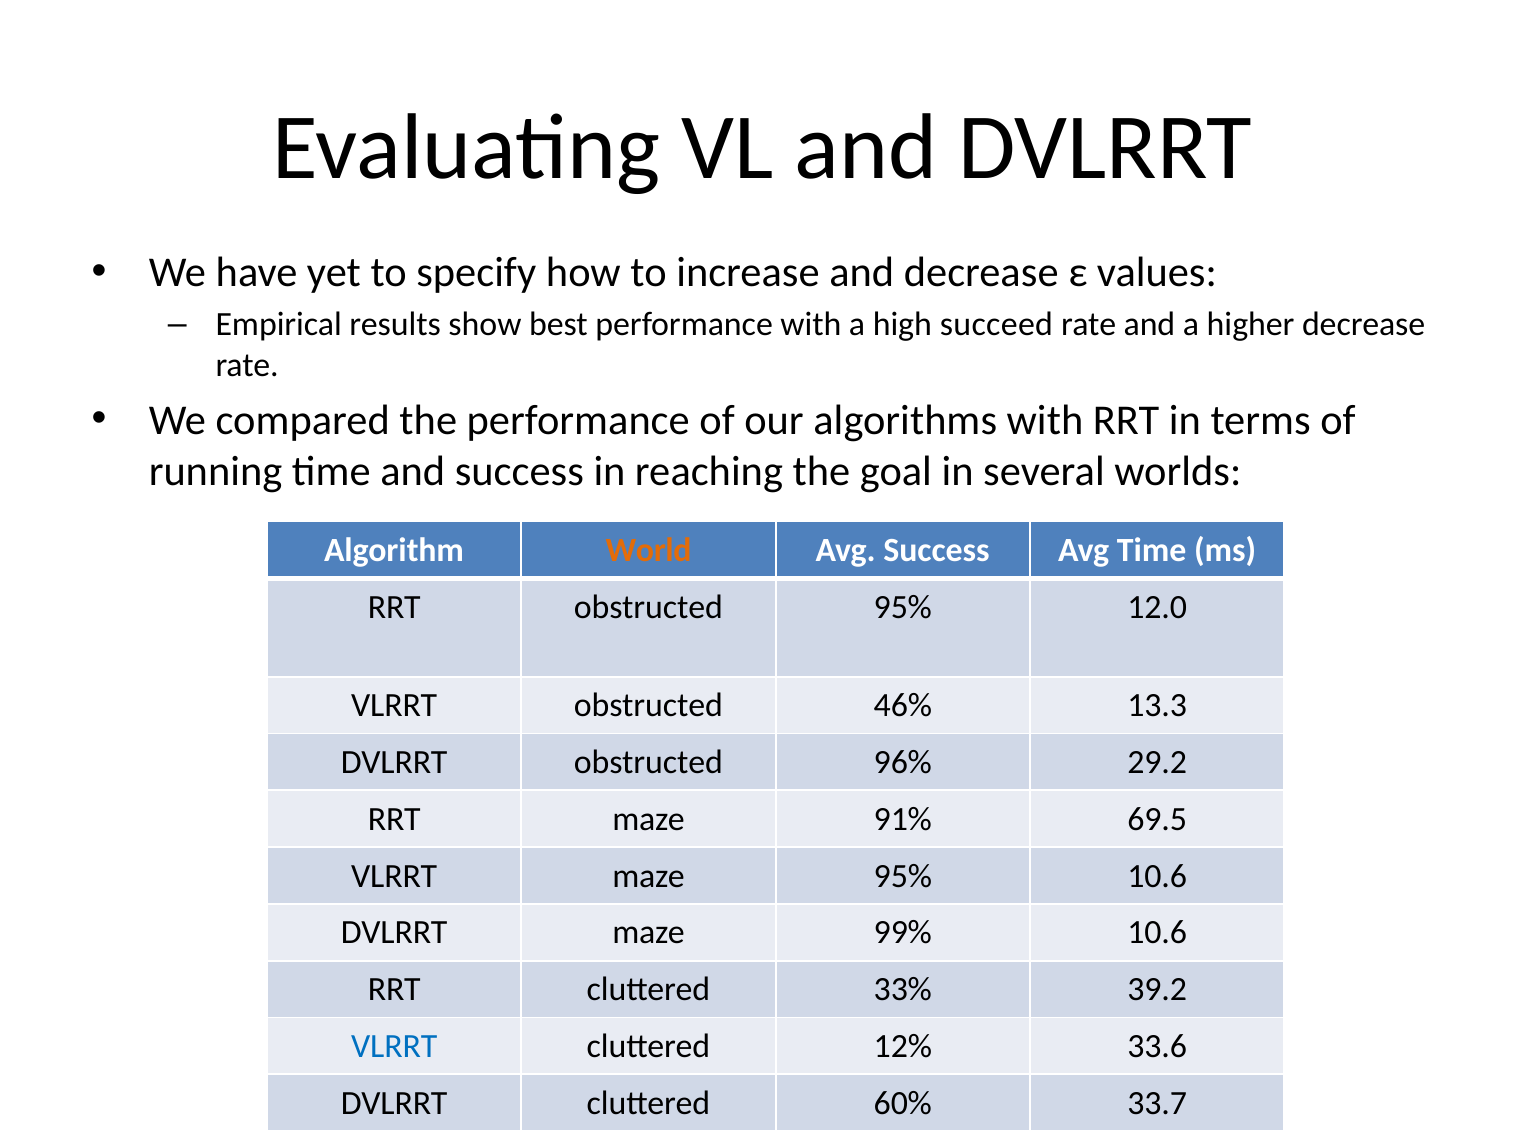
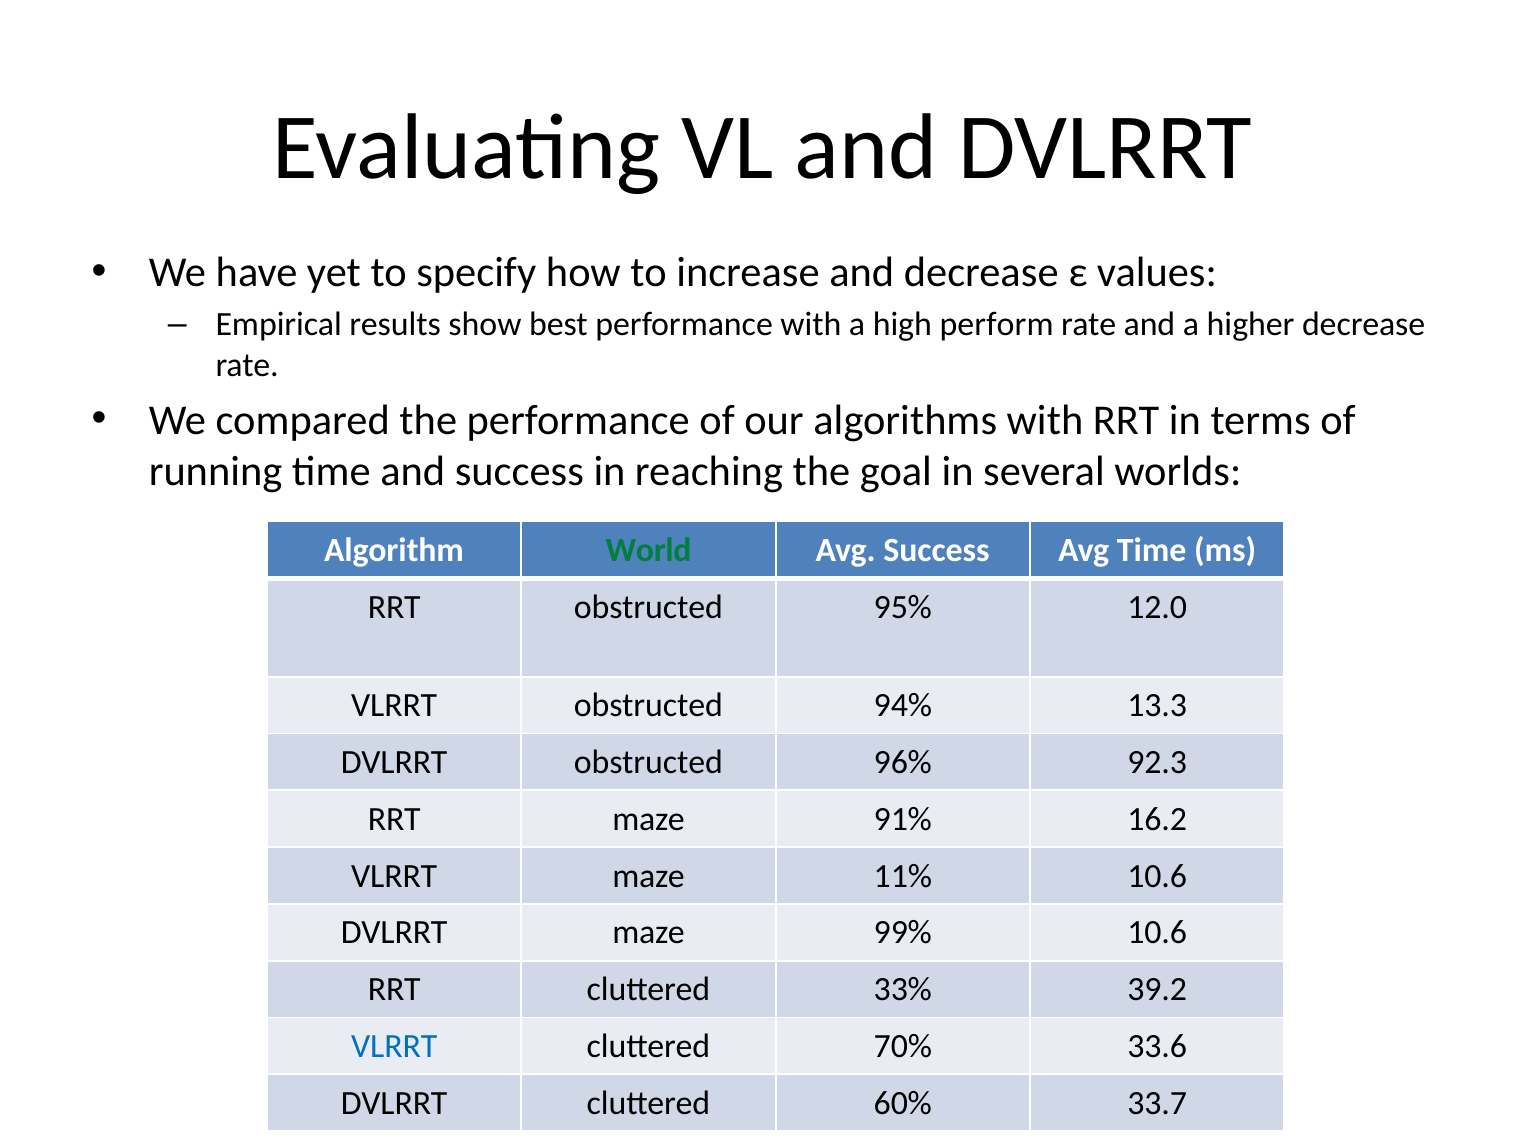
succeed: succeed -> perform
World colour: orange -> green
46%: 46% -> 94%
29.2: 29.2 -> 92.3
69.5: 69.5 -> 16.2
maze 95%: 95% -> 11%
12%: 12% -> 70%
